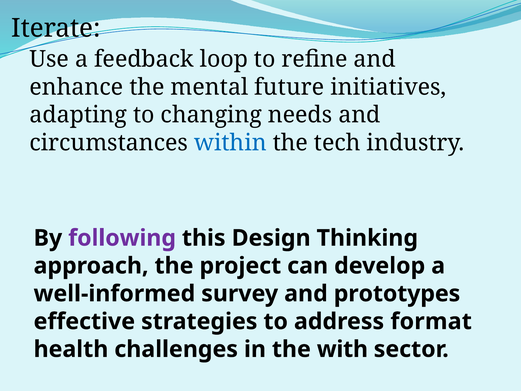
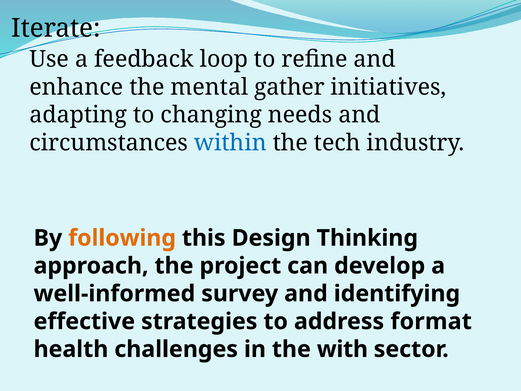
future: future -> gather
following colour: purple -> orange
prototypes: prototypes -> identifying
